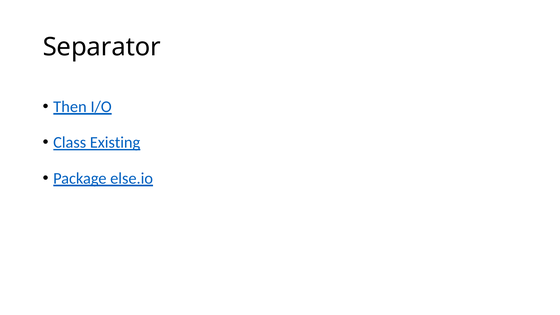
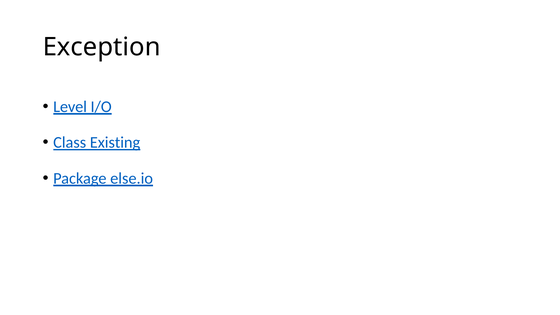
Separator: Separator -> Exception
Then: Then -> Level
